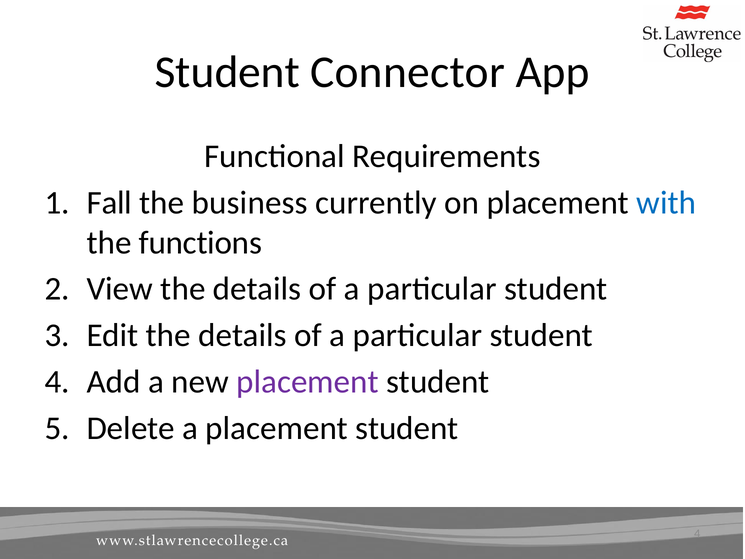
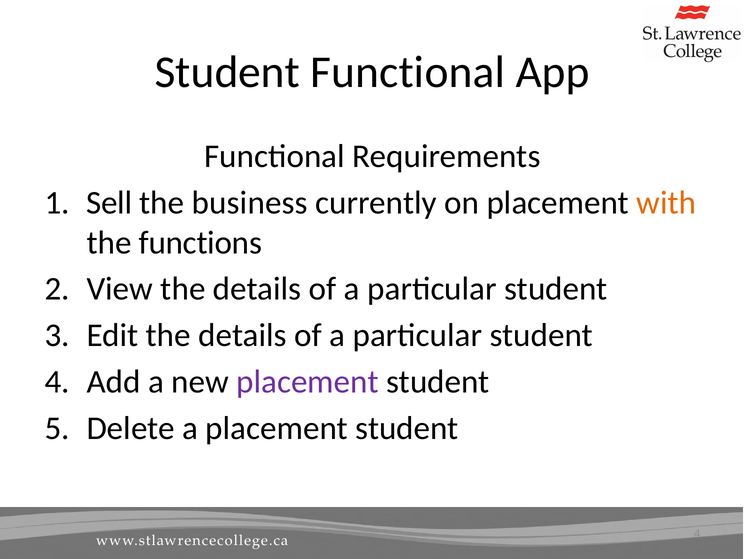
Student Connector: Connector -> Functional
Fall: Fall -> Sell
with colour: blue -> orange
